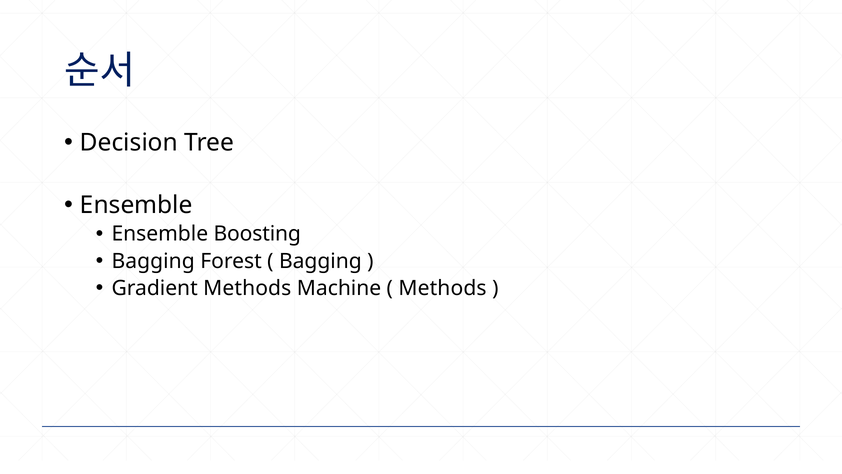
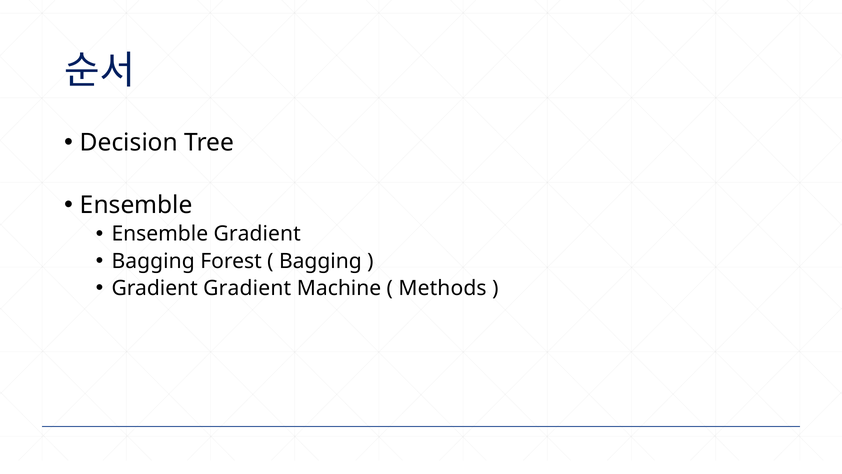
Ensemble Boosting: Boosting -> Gradient
Gradient Methods: Methods -> Gradient
